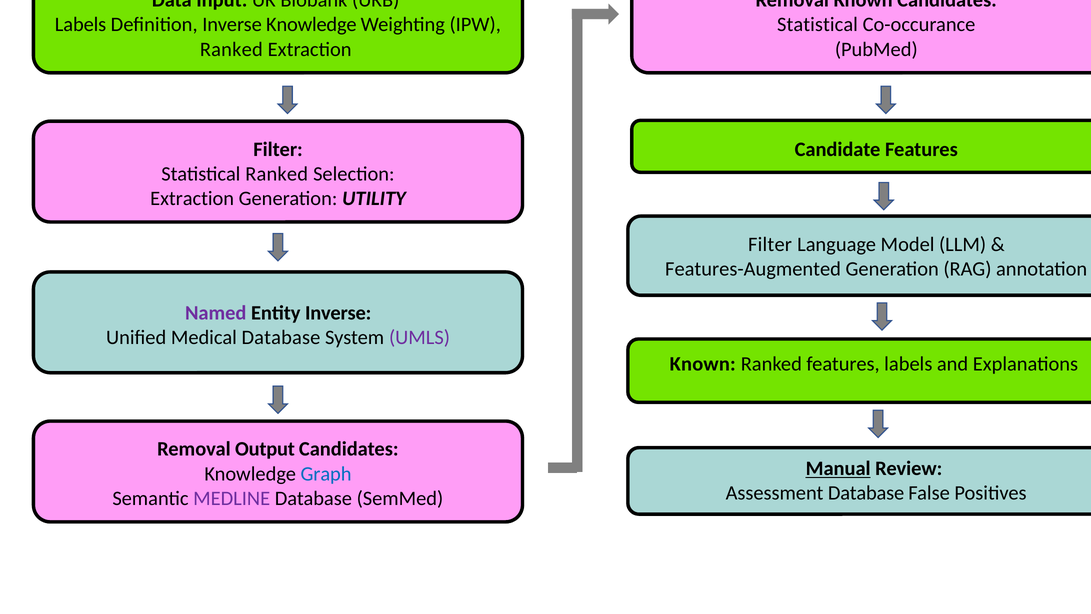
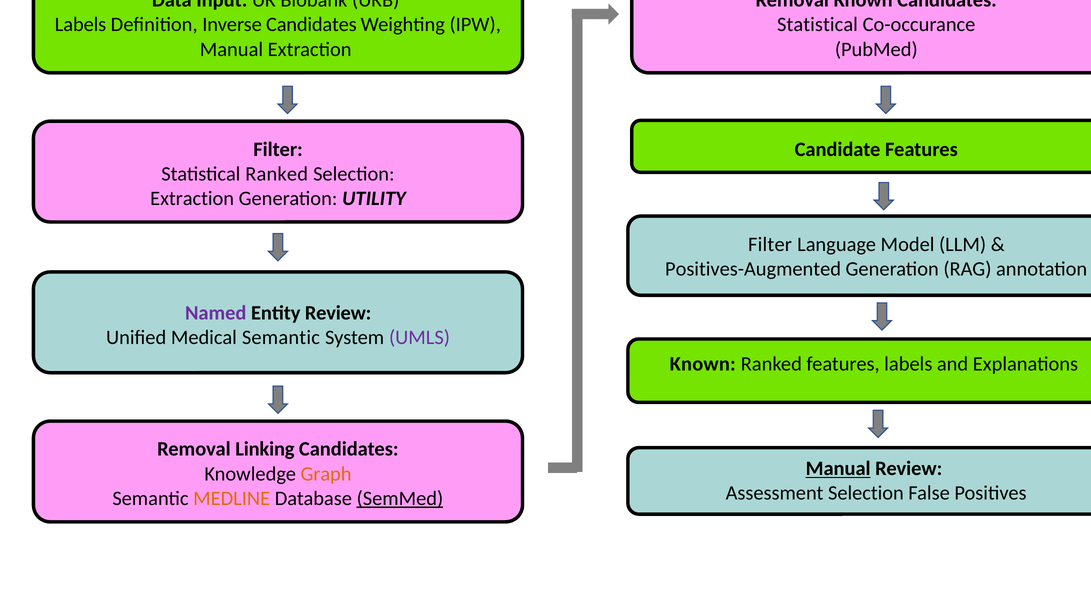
Inverse Knowledge: Knowledge -> Candidates
Ranked at (231, 49): Ranked -> Manual
Features-Augmented: Features-Augmented -> Positives-Augmented
Entity Inverse: Inverse -> Review
Medical Database: Database -> Semantic
Output: Output -> Linking
Graph colour: blue -> orange
Assessment Database: Database -> Selection
MEDLINE colour: purple -> orange
SemMed underline: none -> present
